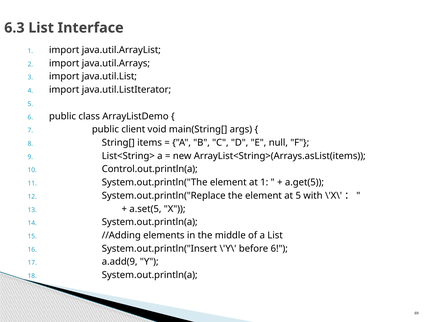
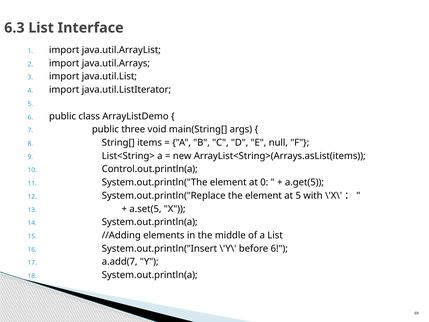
client: client -> three
at 1: 1 -> 0
a.add(9: a.add(9 -> a.add(7
